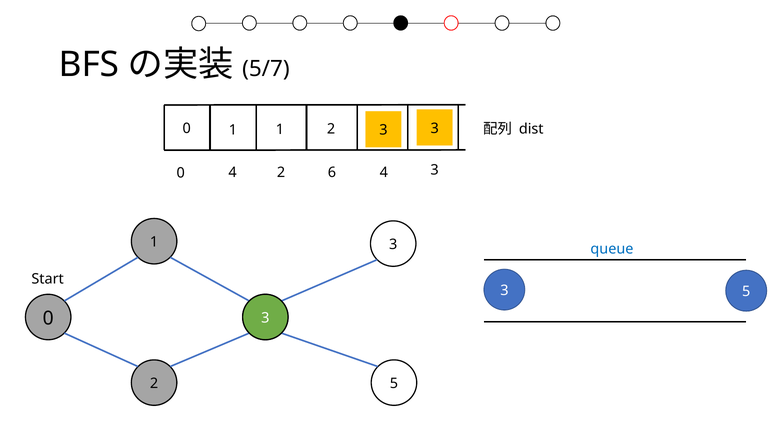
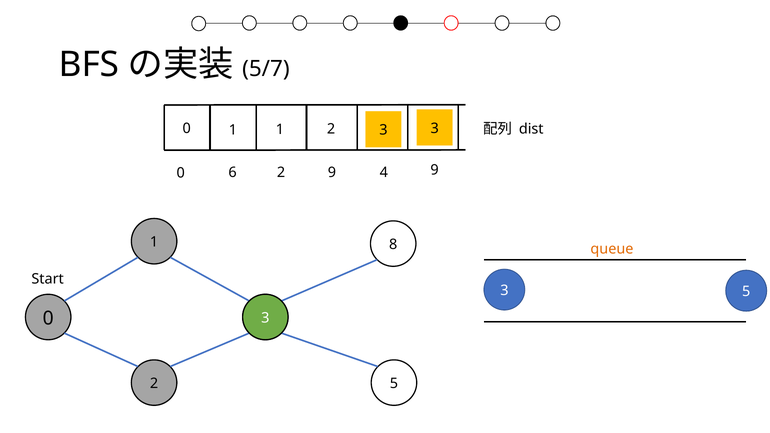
0 4: 4 -> 6
2 6: 6 -> 9
4 3: 3 -> 9
1 3: 3 -> 8
queue colour: blue -> orange
